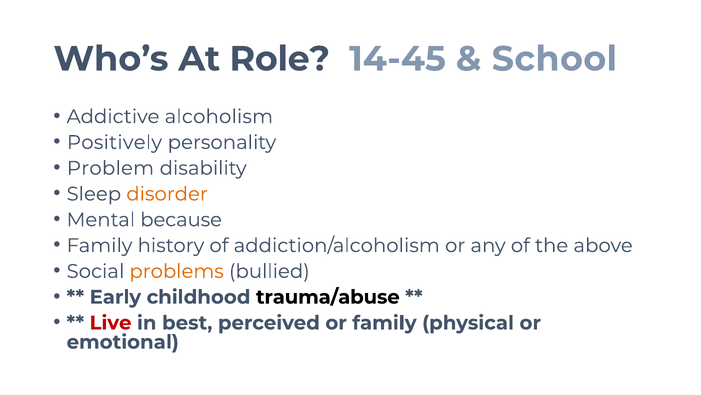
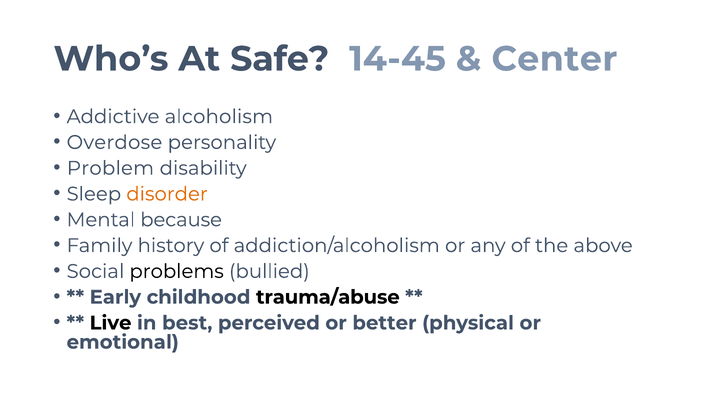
Role: Role -> Safe
School: School -> Center
Positively: Positively -> Overdose
problems colour: orange -> black
Live colour: red -> black
or family: family -> better
